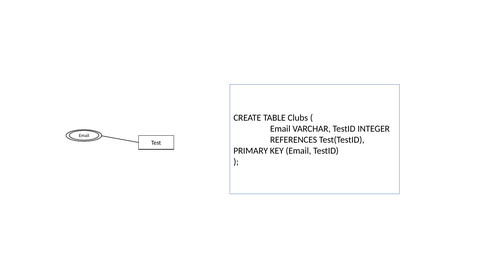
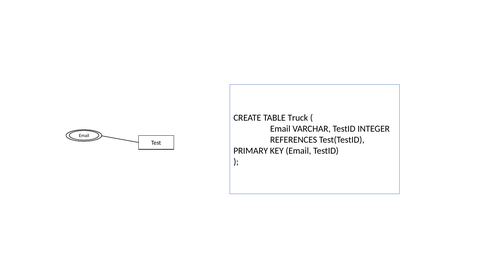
Clubs: Clubs -> Truck
